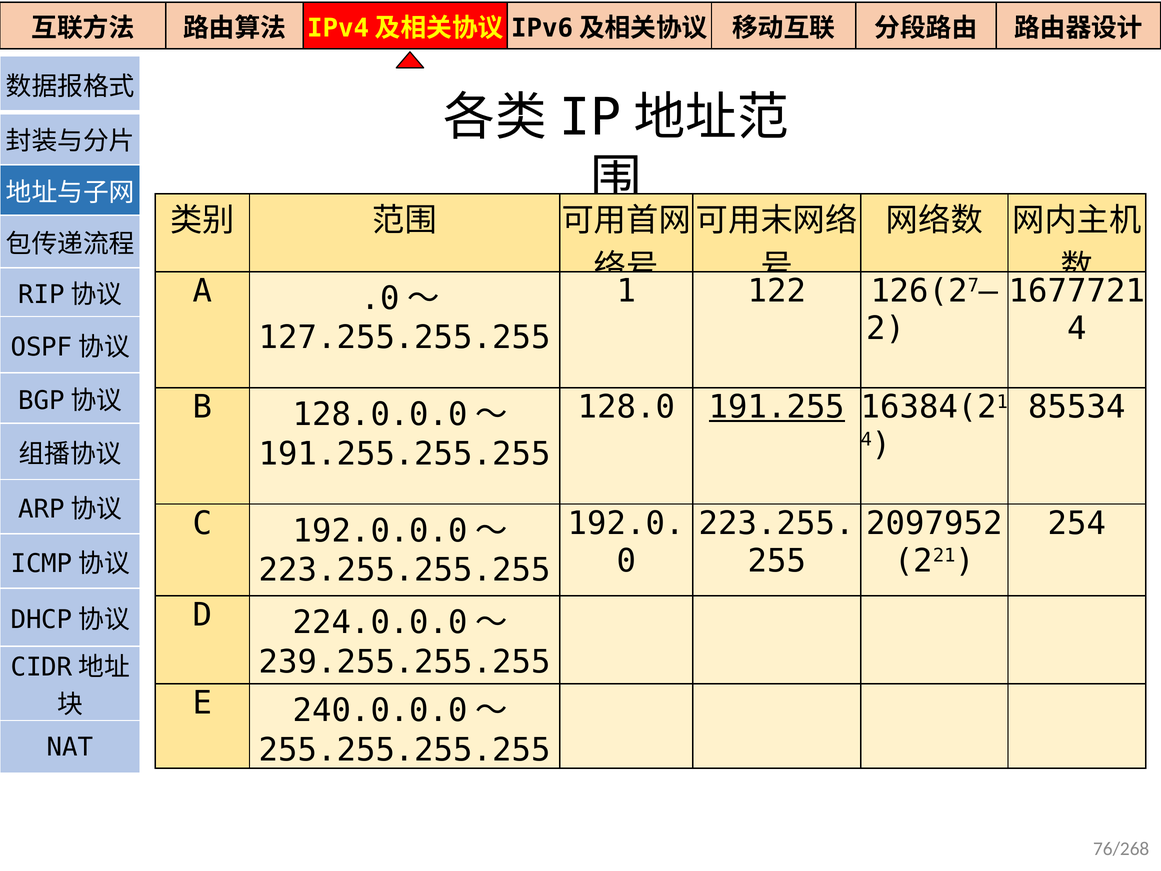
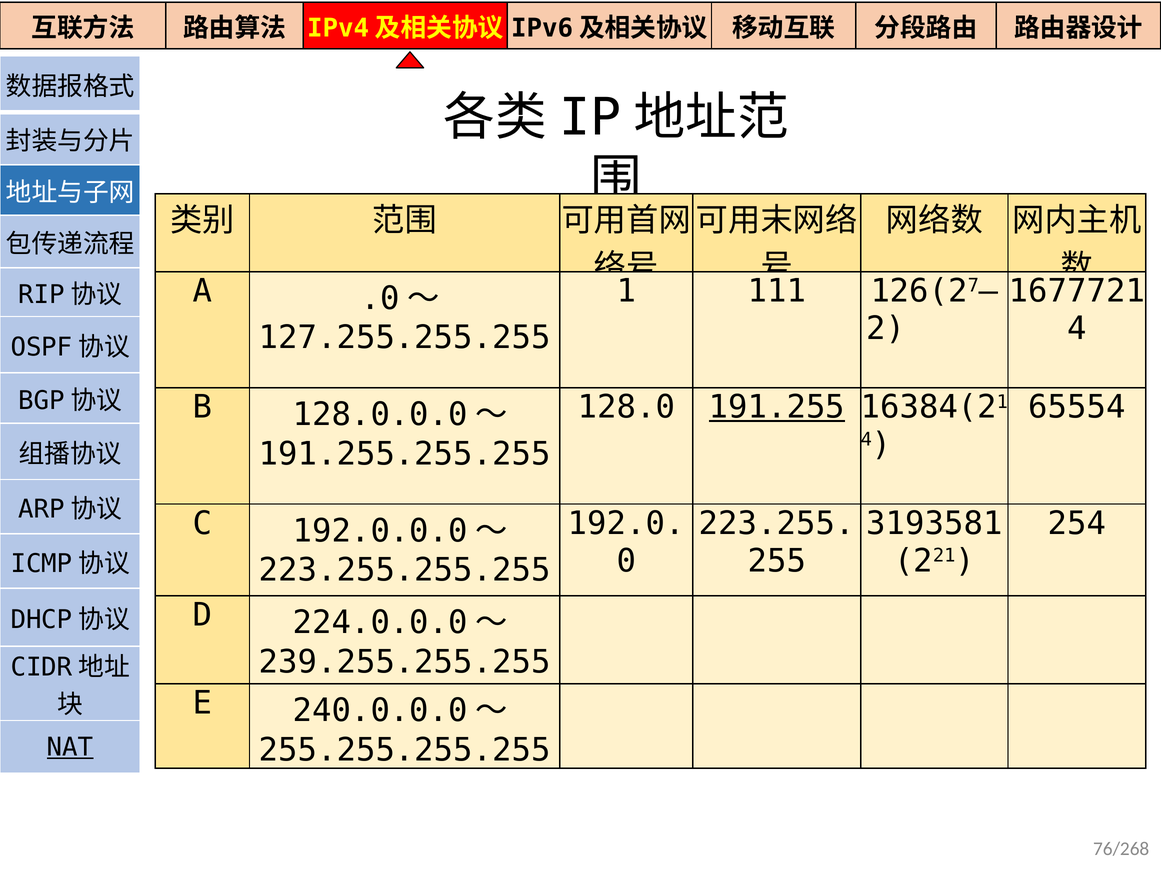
122: 122 -> 111
85534: 85534 -> 65554
2097952: 2097952 -> 3193581
NAT underline: none -> present
